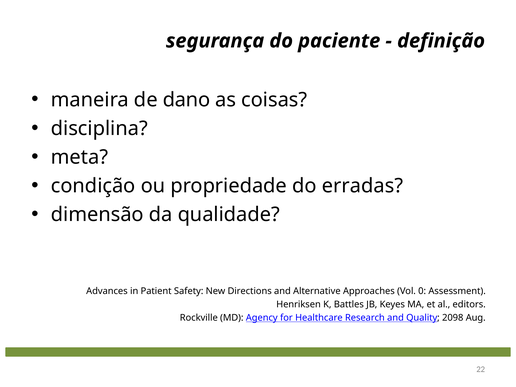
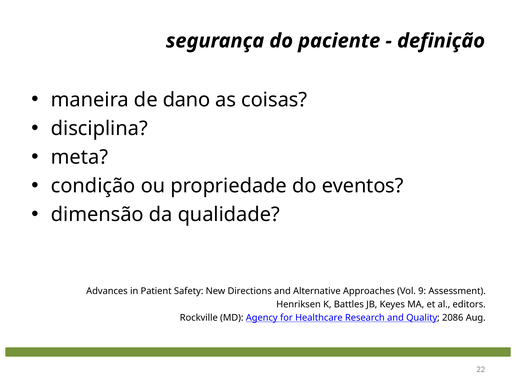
erradas: erradas -> eventos
0: 0 -> 9
2098: 2098 -> 2086
